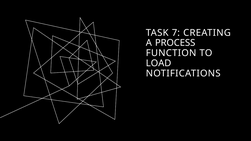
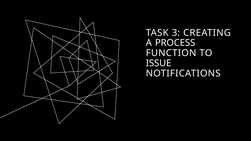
7: 7 -> 3
LOAD: LOAD -> ISSUE
